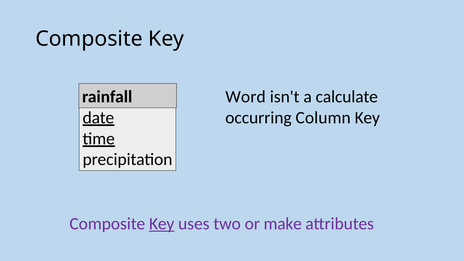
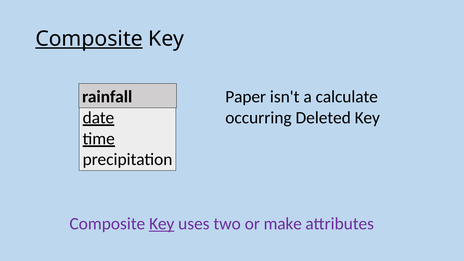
Composite at (89, 39) underline: none -> present
Word: Word -> Paper
Column: Column -> Deleted
